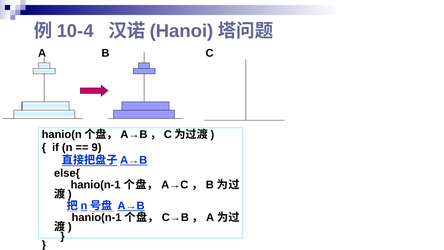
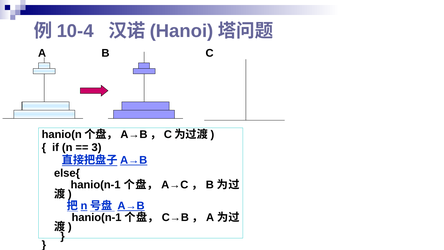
9: 9 -> 3
